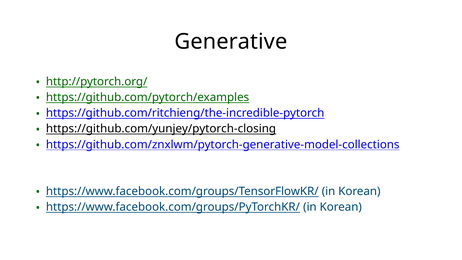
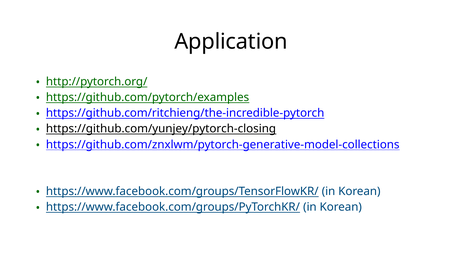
Generative: Generative -> Application
